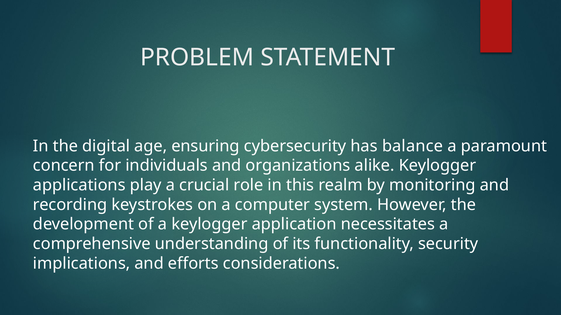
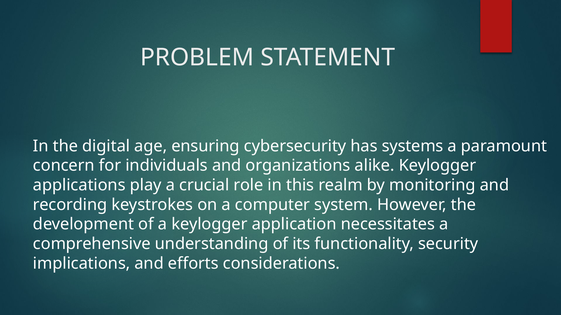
balance: balance -> systems
